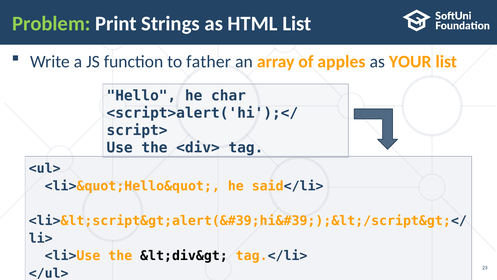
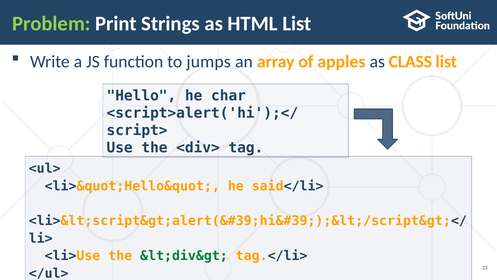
father: father -> jumps
YOUR: YOUR -> CLASS
&lt;div&gt colour: black -> green
